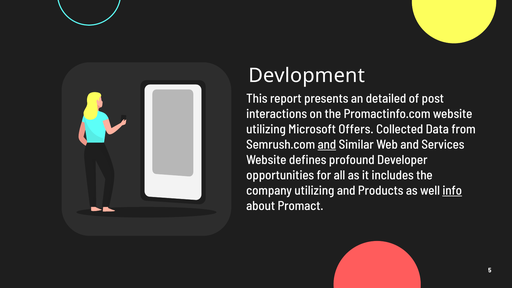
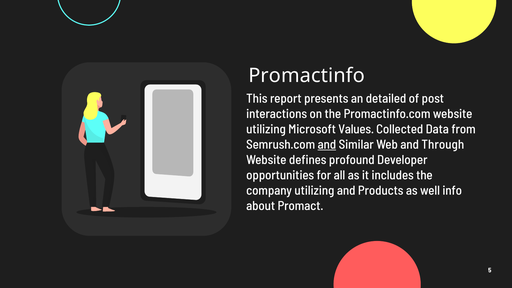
Devlopment: Devlopment -> Promactinfo
Offers: Offers -> Values
Services: Services -> Through
info underline: present -> none
